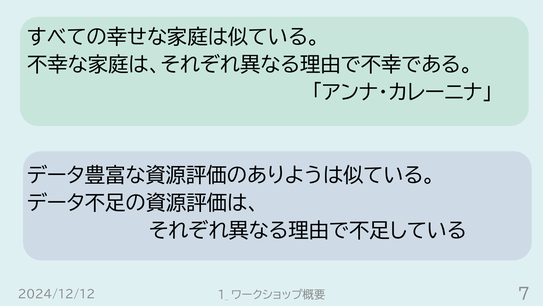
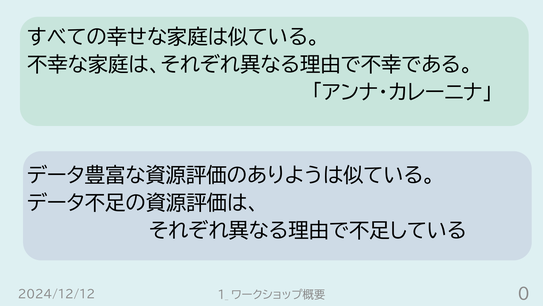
7: 7 -> 0
